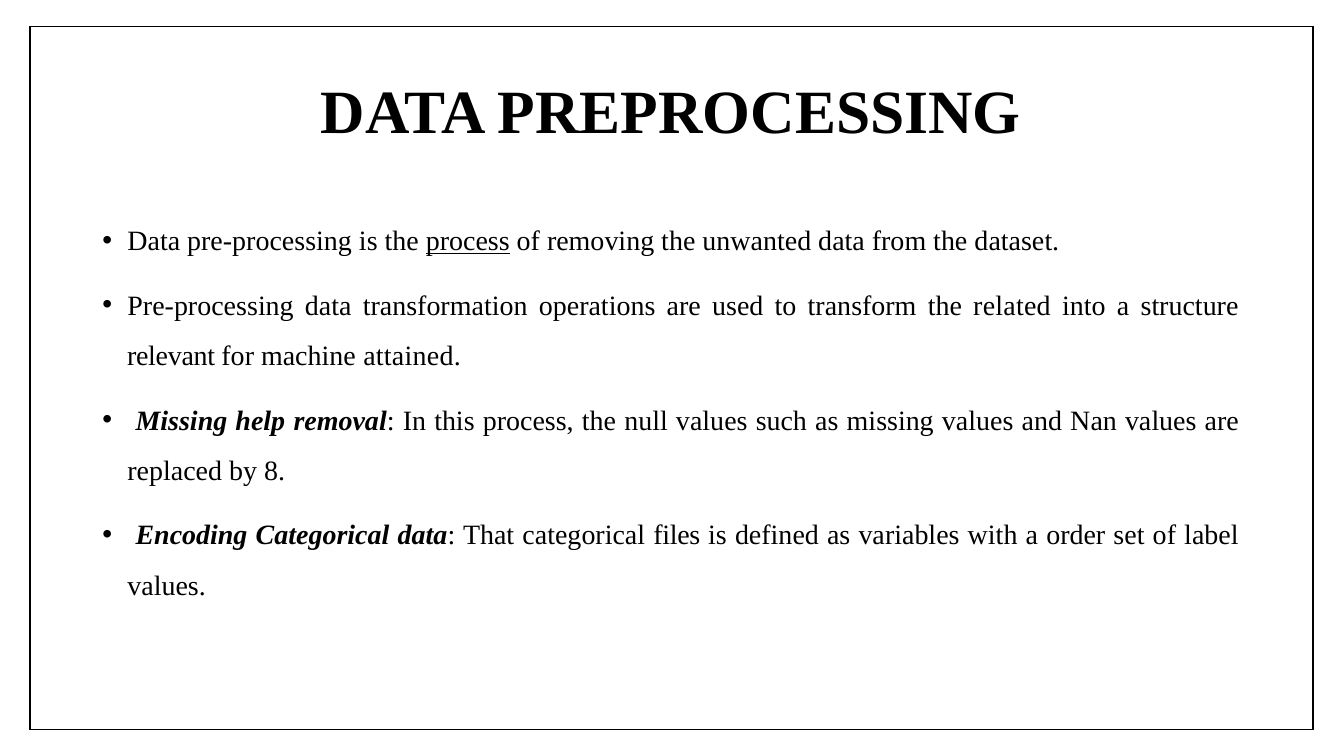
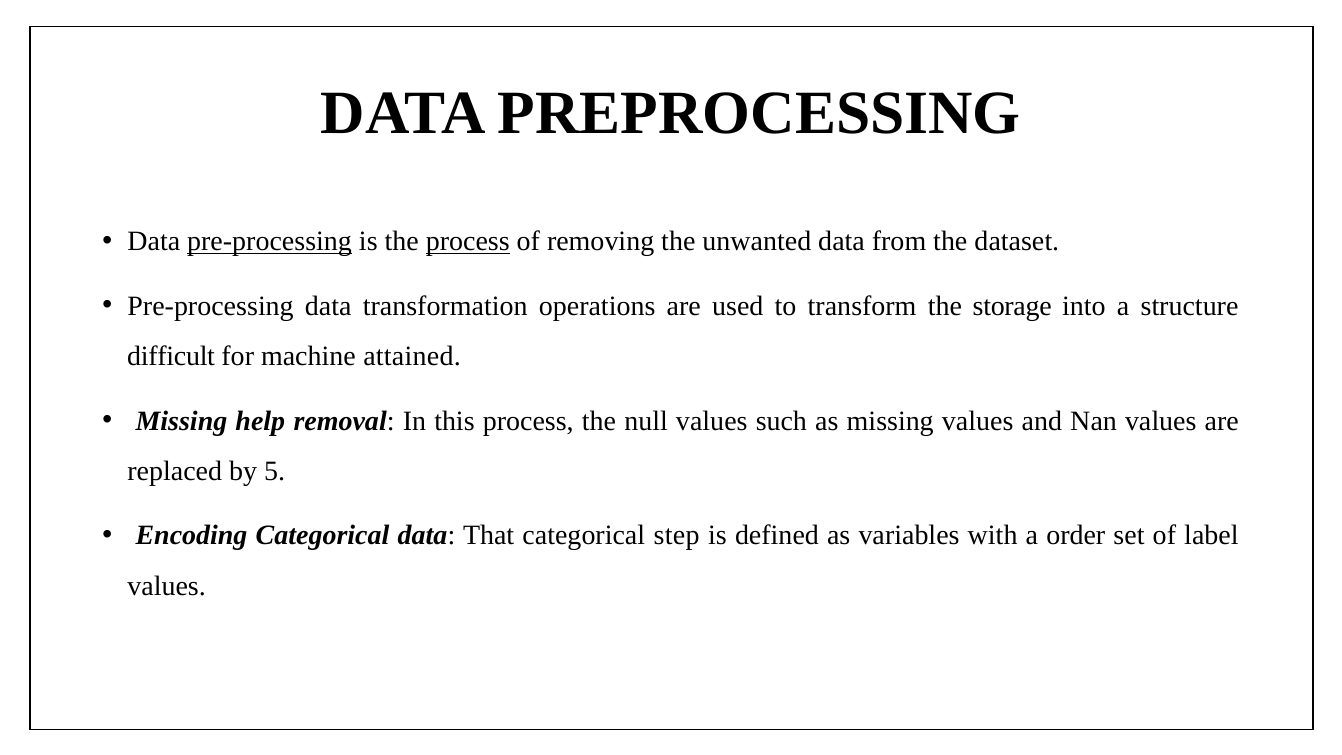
pre-processing at (270, 242) underline: none -> present
related: related -> storage
relevant: relevant -> difficult
8: 8 -> 5
files: files -> step
